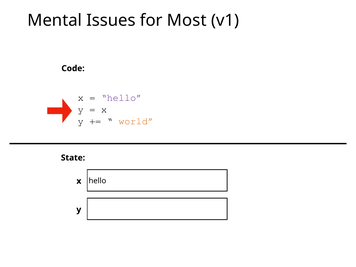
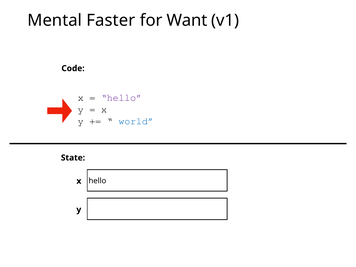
Issues: Issues -> Faster
Most: Most -> Want
world colour: orange -> blue
